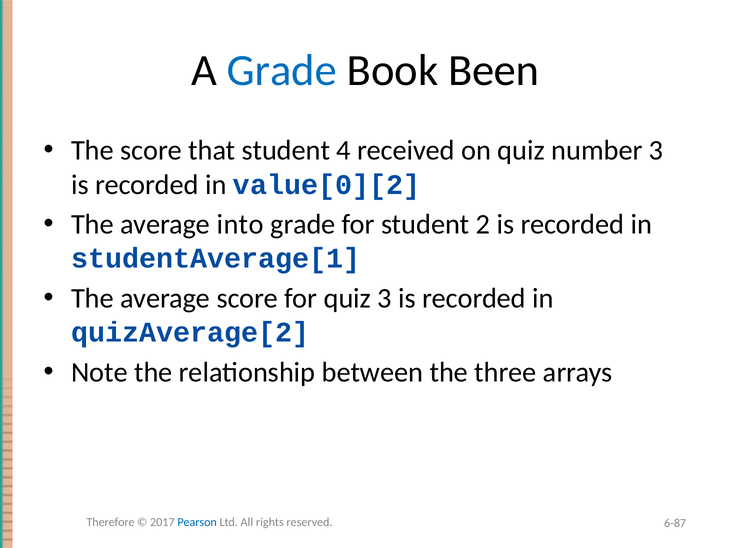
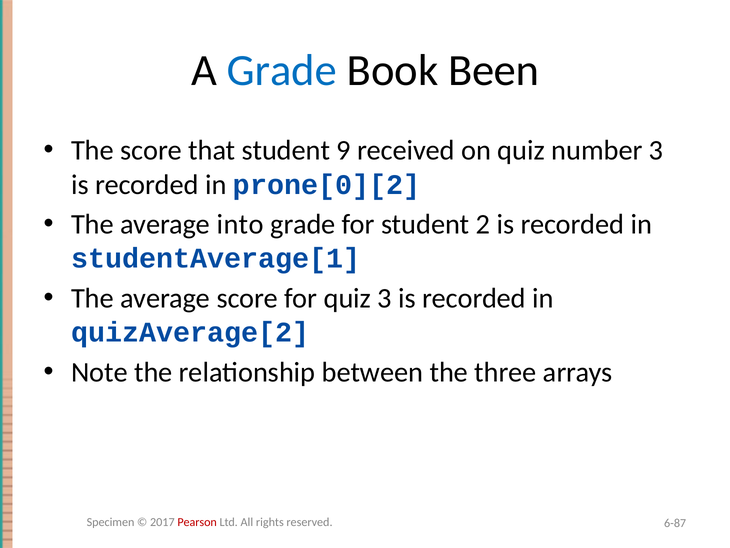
4: 4 -> 9
value[0][2: value[0][2 -> prone[0][2
Therefore: Therefore -> Specimen
Pearson colour: blue -> red
